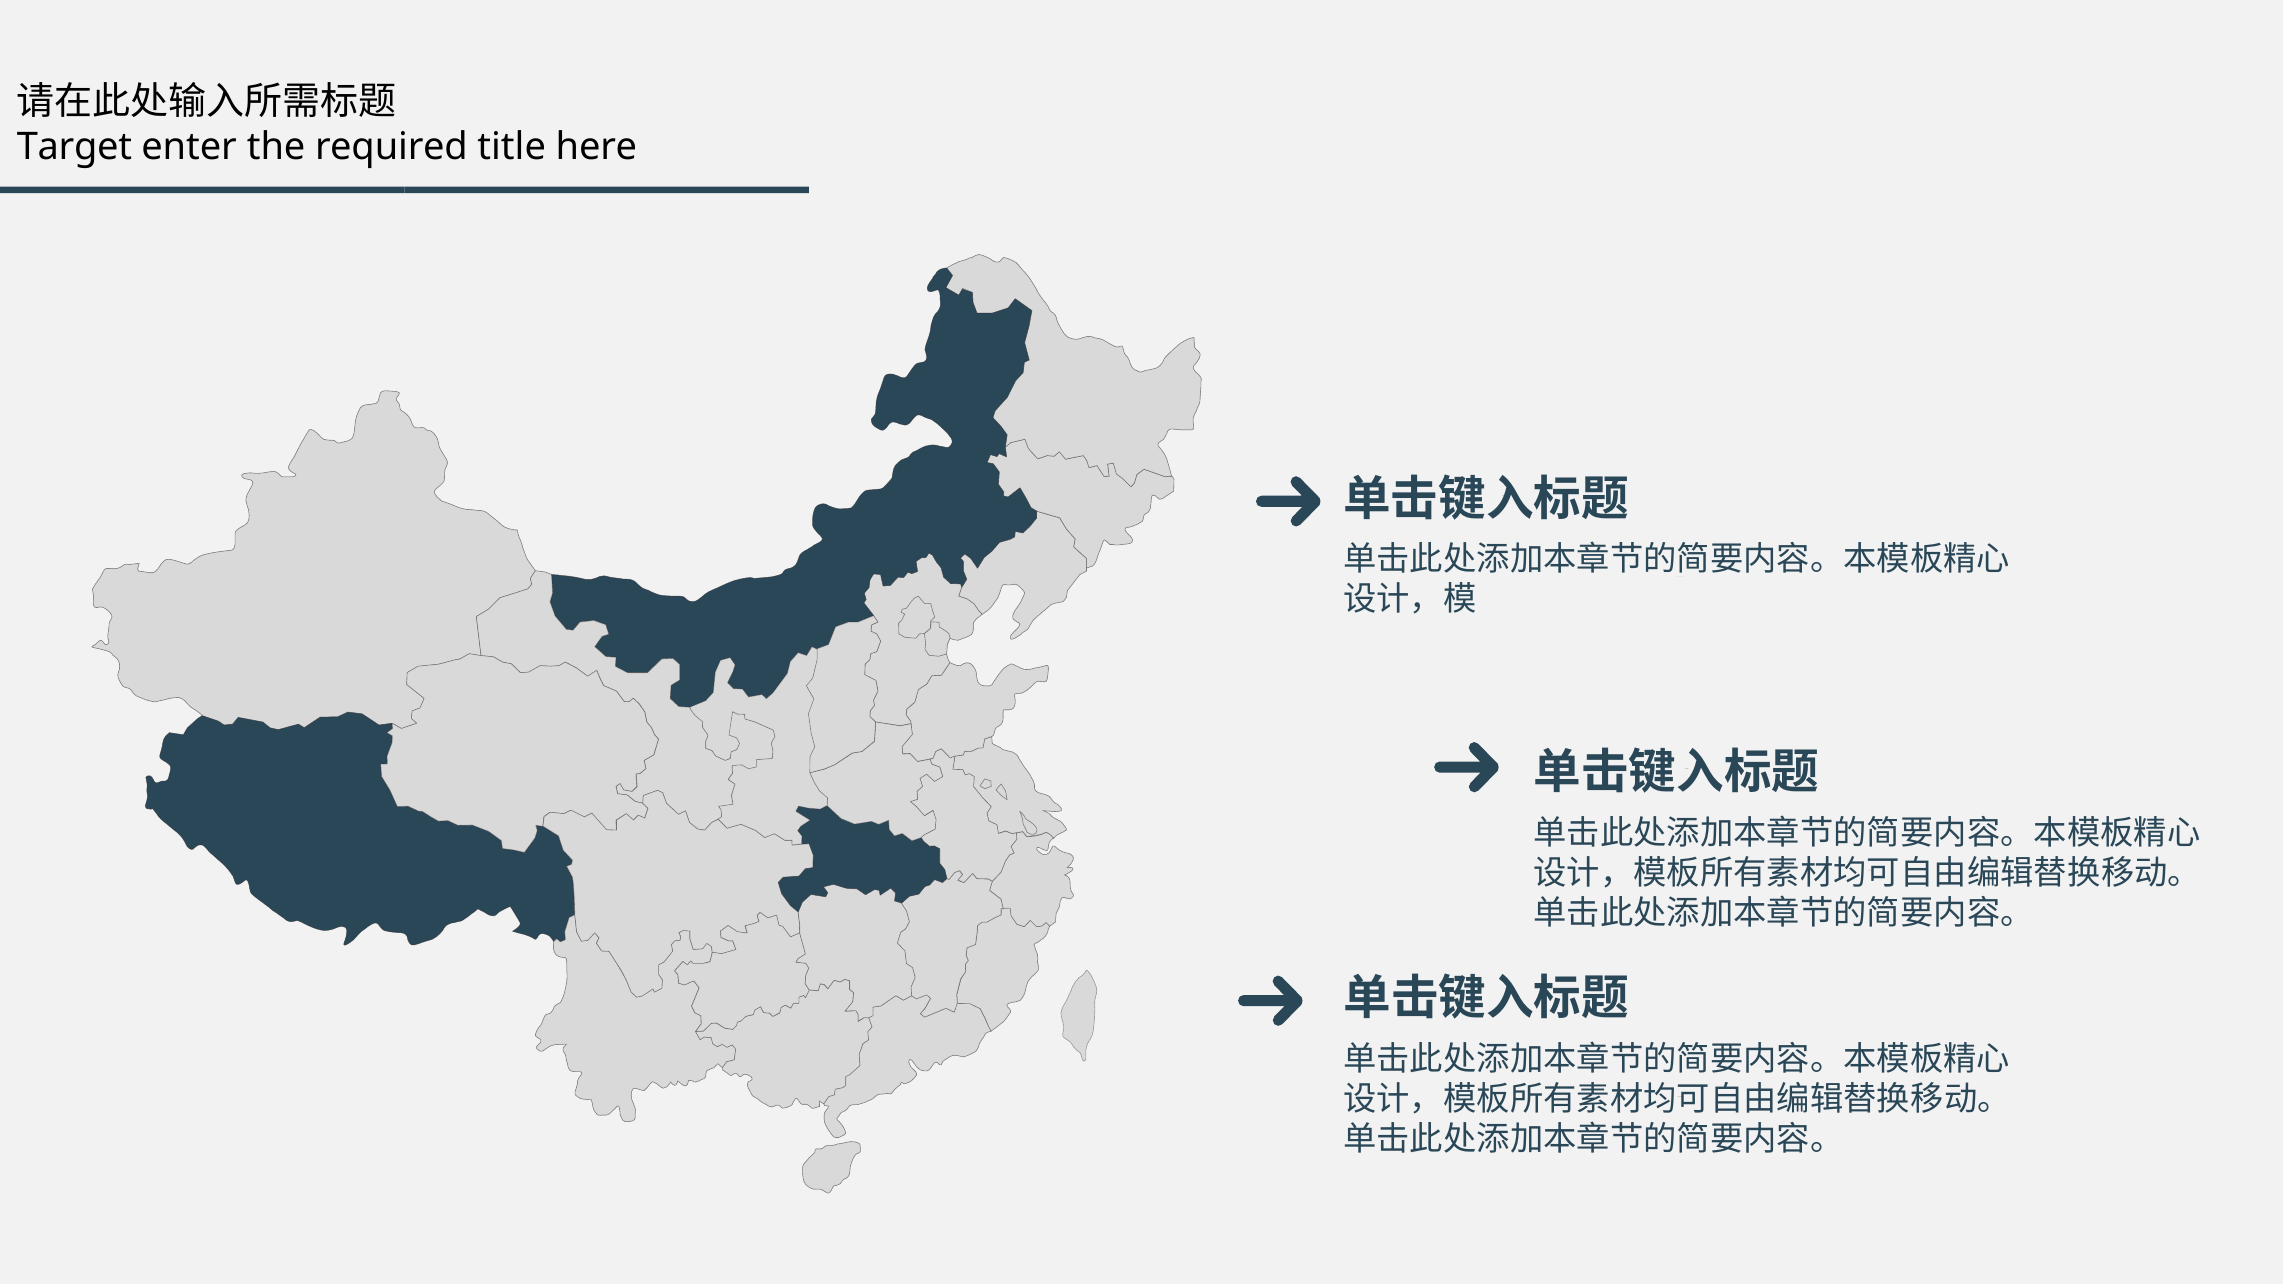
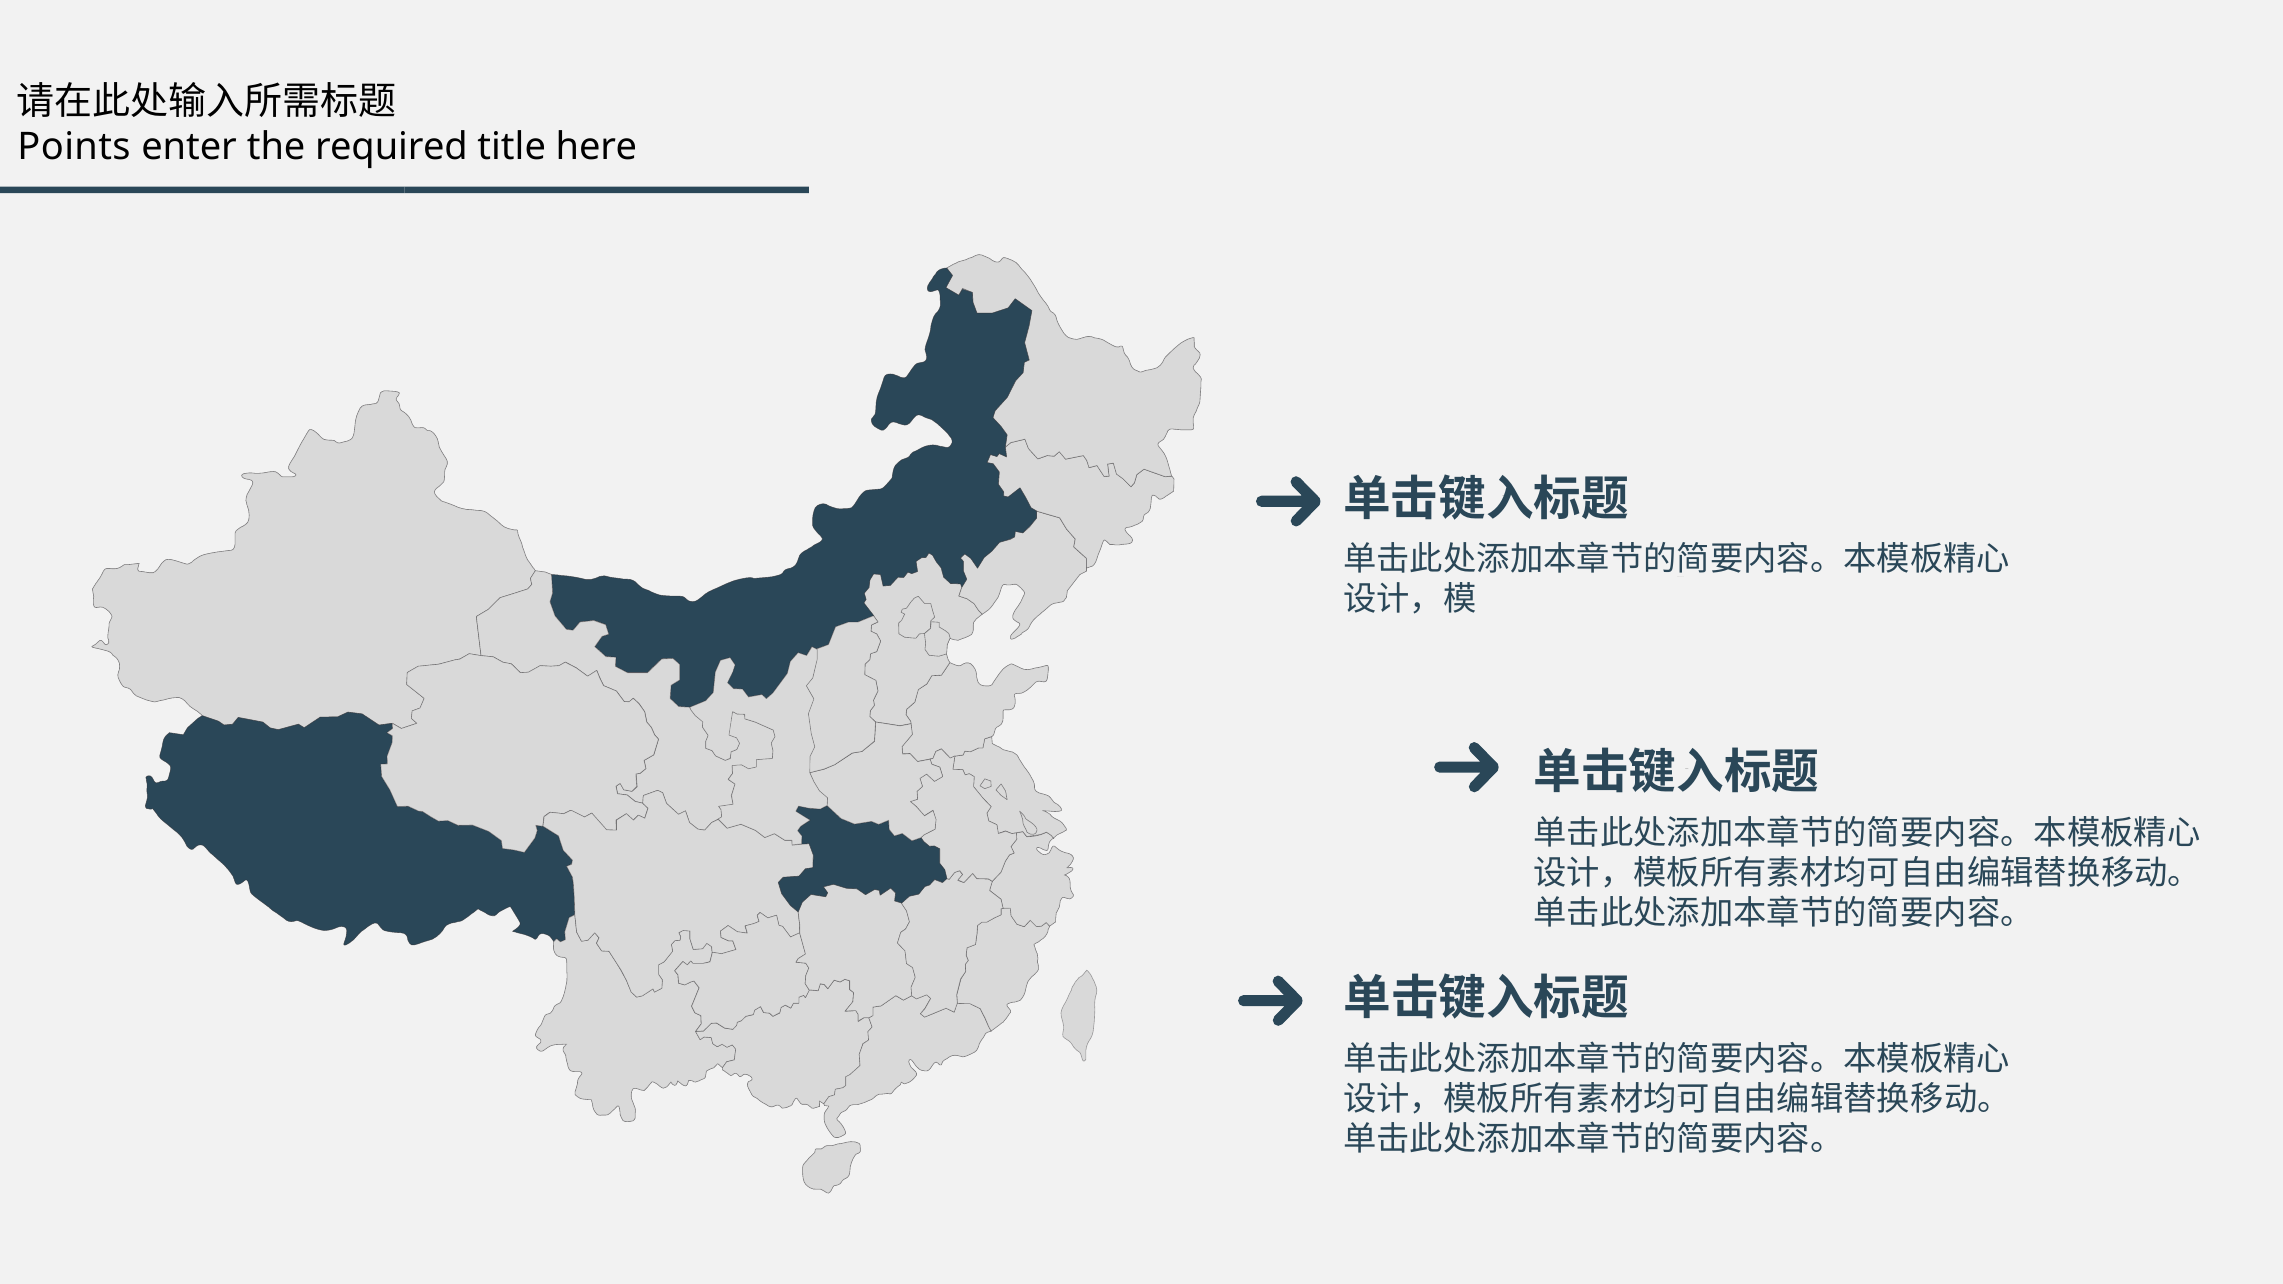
Target: Target -> Points
